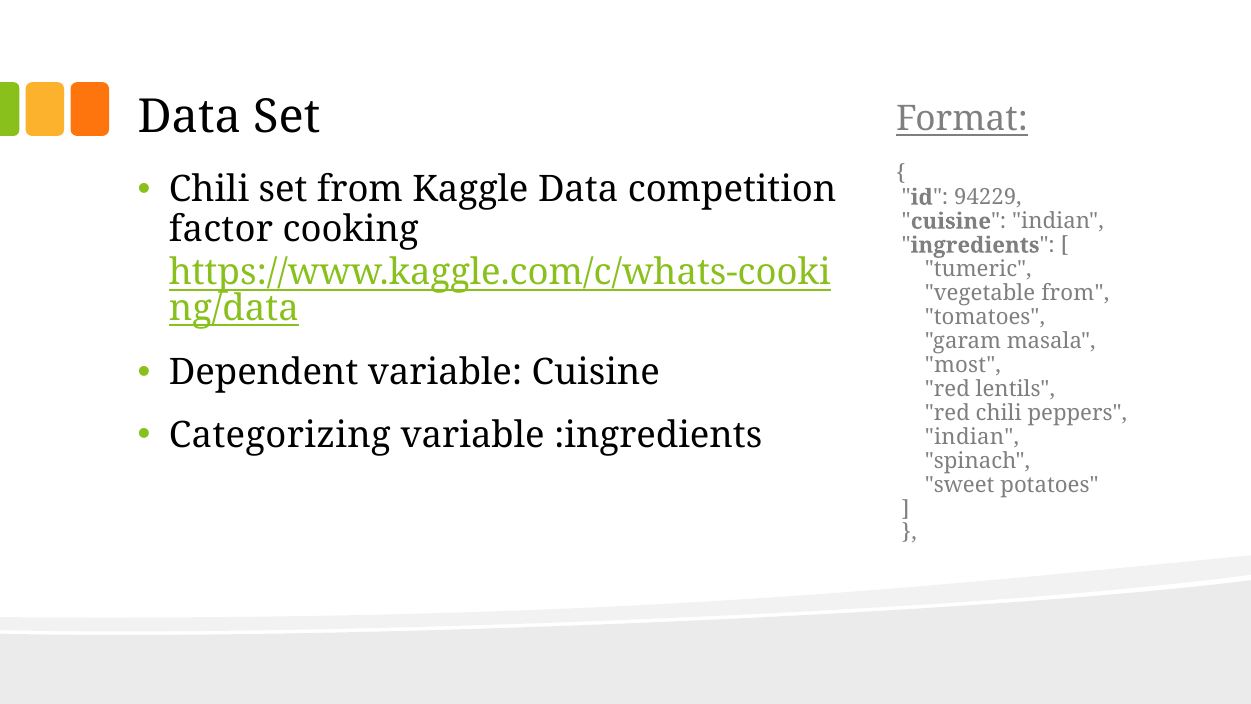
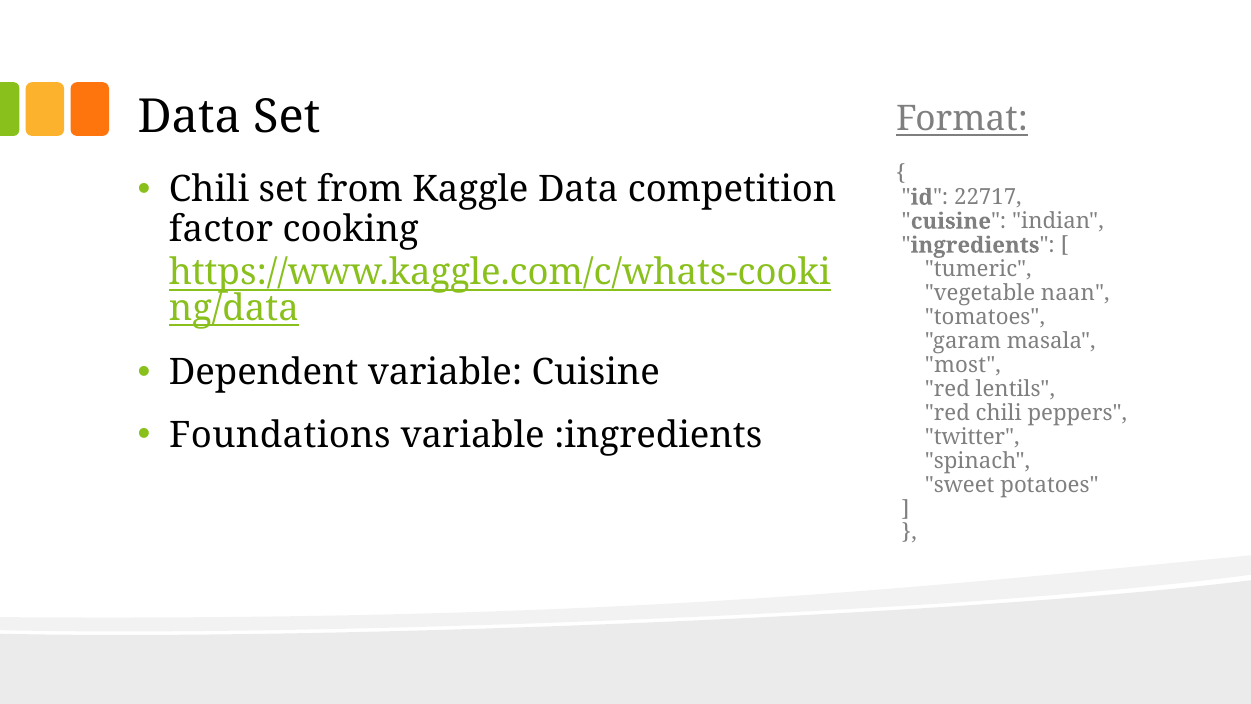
94229: 94229 -> 22717
vegetable from: from -> naan
Categorizing: Categorizing -> Foundations
indian at (972, 437): indian -> twitter
